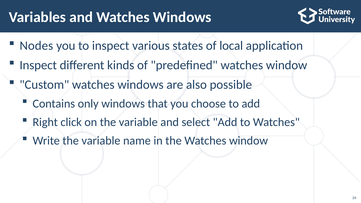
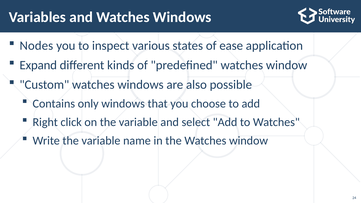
local: local -> ease
Inspect at (38, 65): Inspect -> Expand
